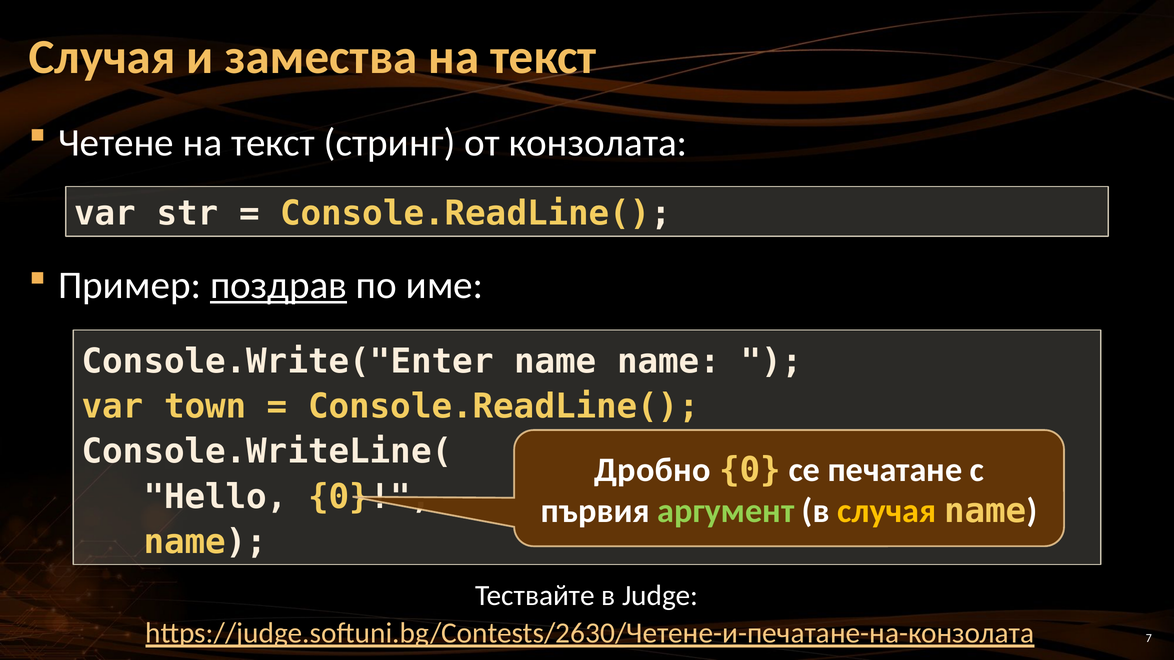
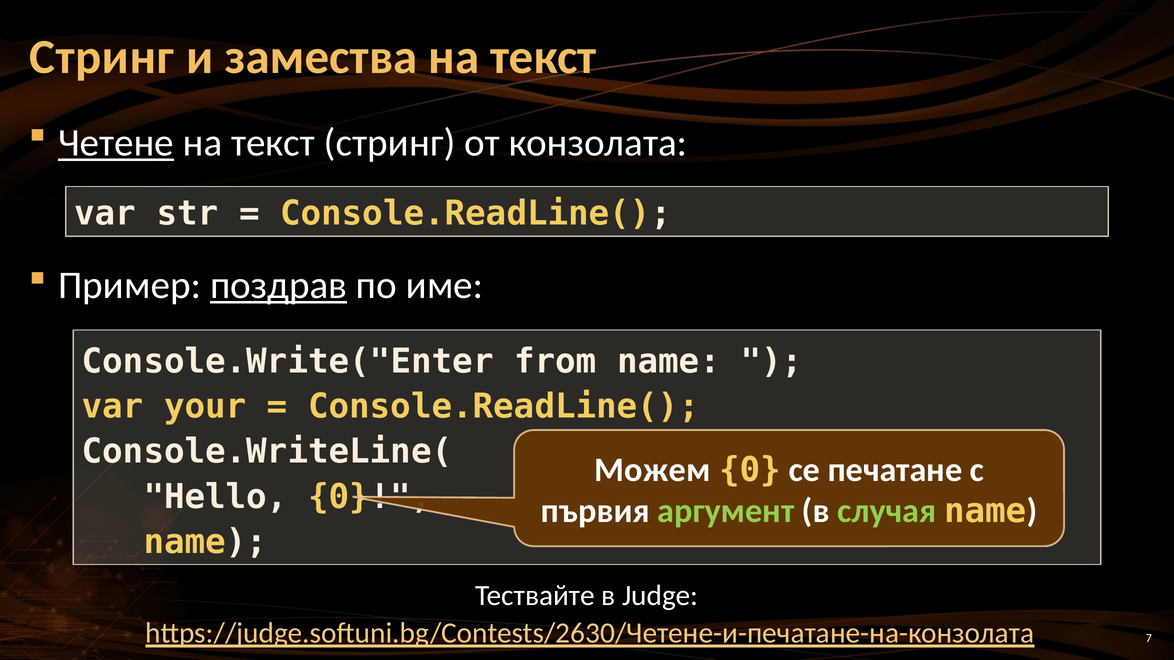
Случая at (102, 57): Случая -> Стринг
Четене underline: none -> present
Console.Write("Enter name: name -> from
town: town -> your
Дробно: Дробно -> Можем
случая at (887, 511) colour: yellow -> light green
